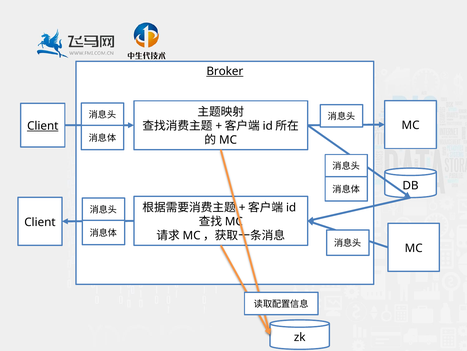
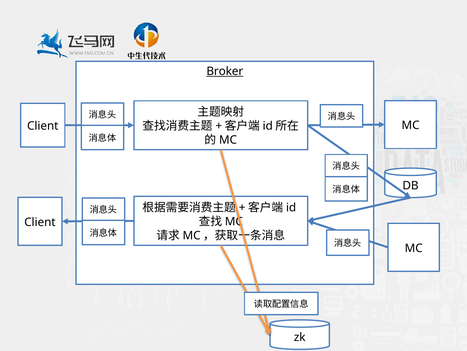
Client at (43, 126) underline: present -> none
